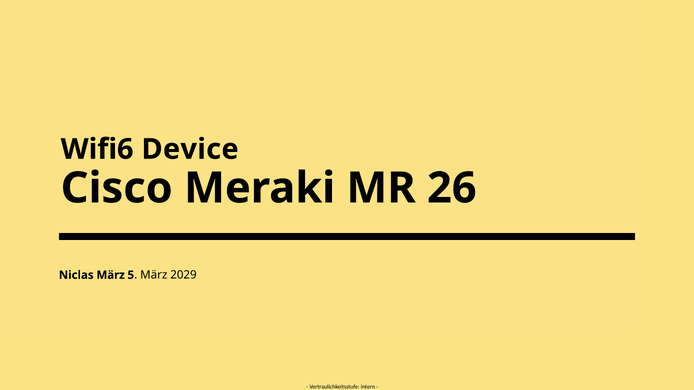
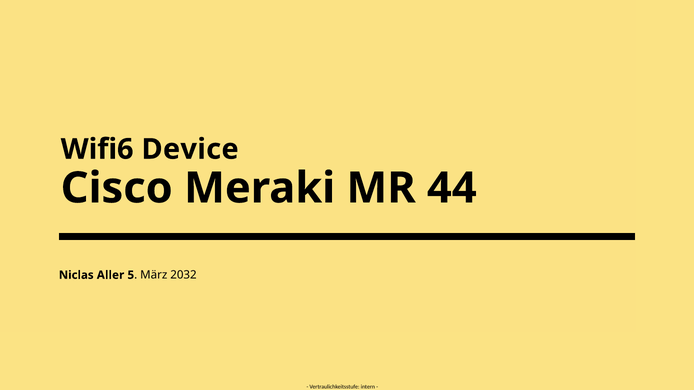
26: 26 -> 44
Niclas März: März -> Aller
2029: 2029 -> 2032
